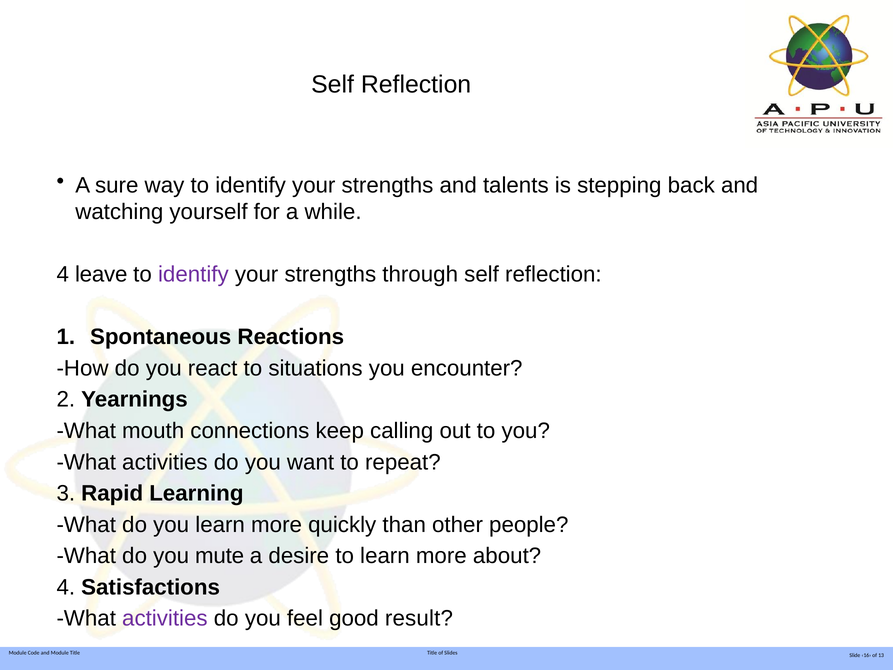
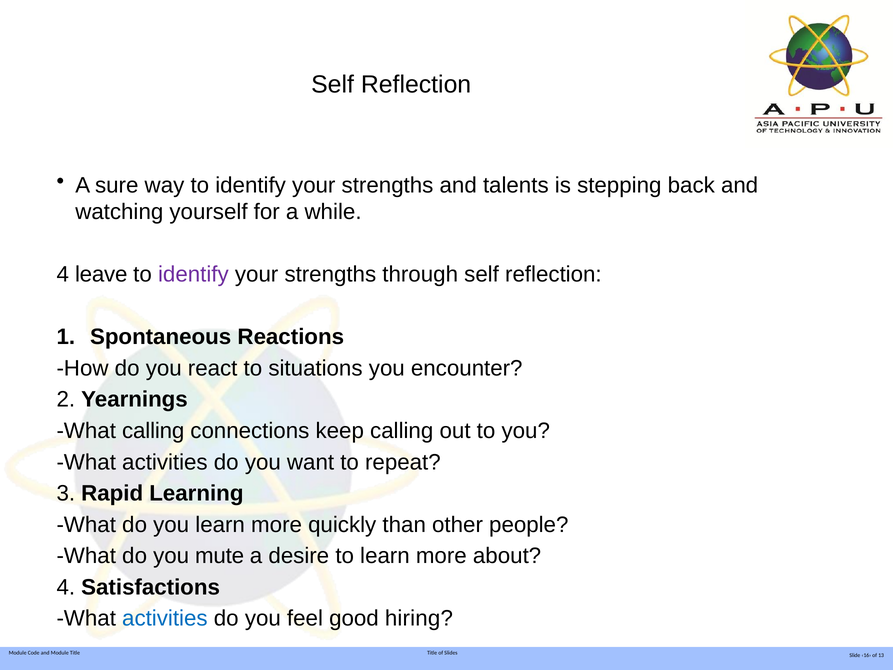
What mouth: mouth -> calling
activities at (165, 618) colour: purple -> blue
result: result -> hiring
